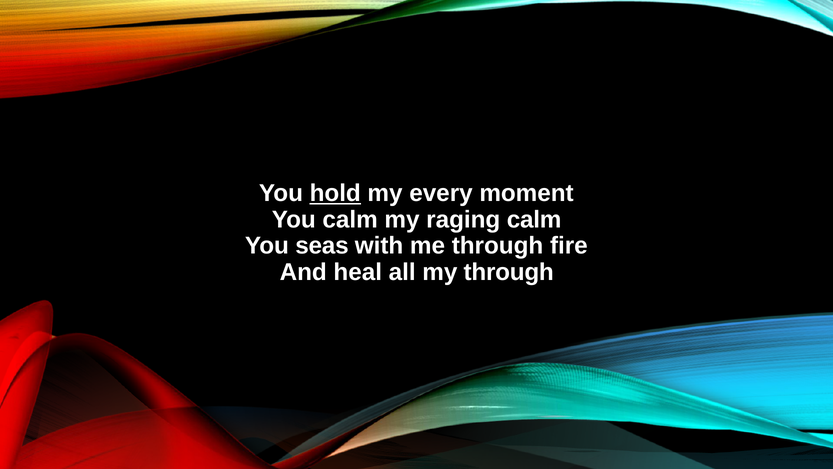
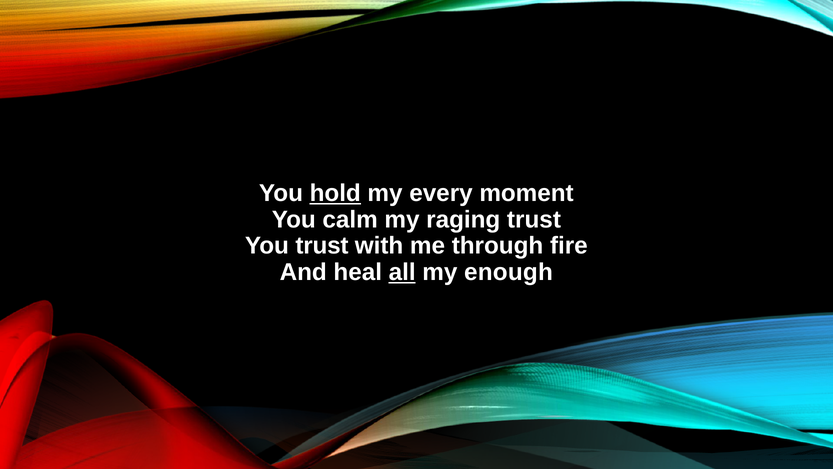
raging calm: calm -> trust
You seas: seas -> trust
all underline: none -> present
my through: through -> enough
